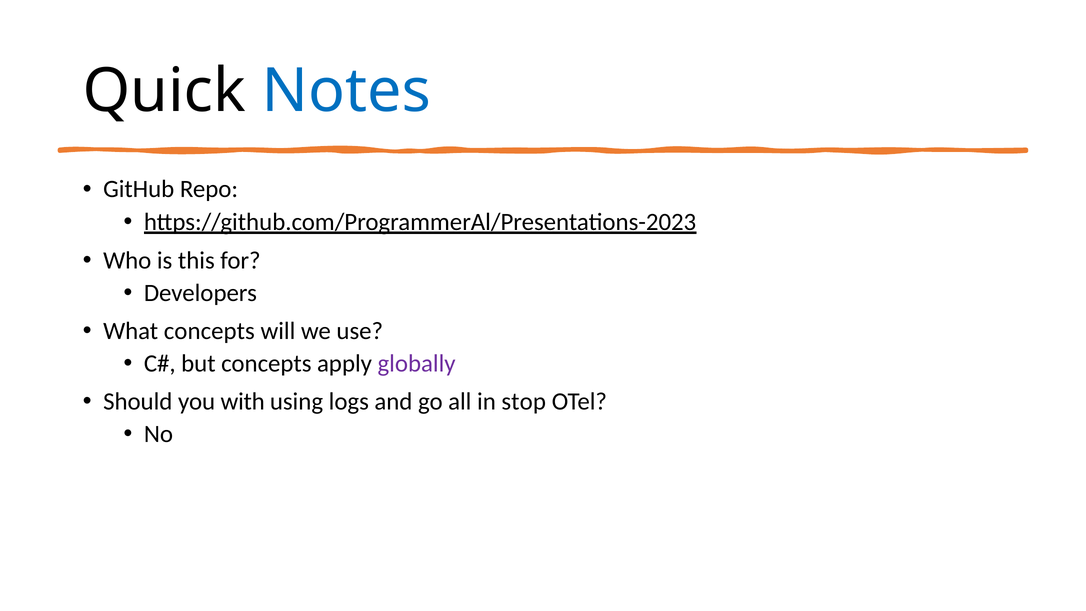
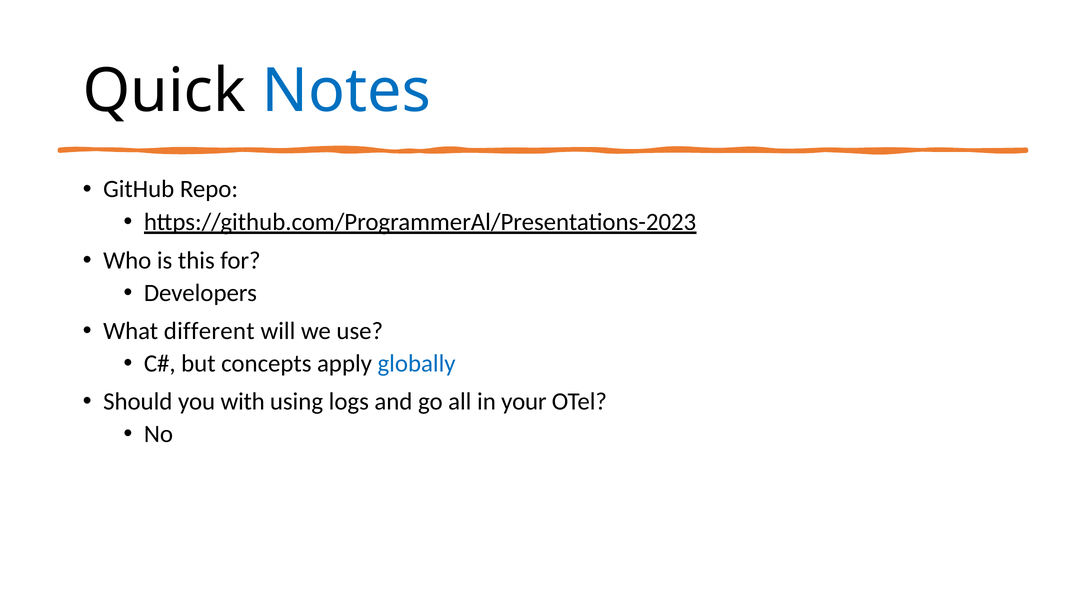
What concepts: concepts -> different
globally colour: purple -> blue
stop: stop -> your
